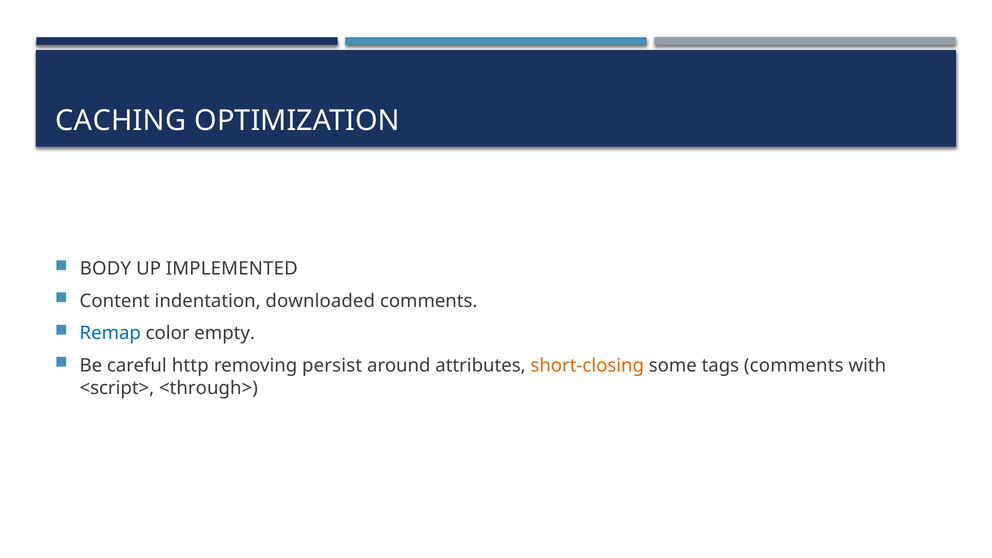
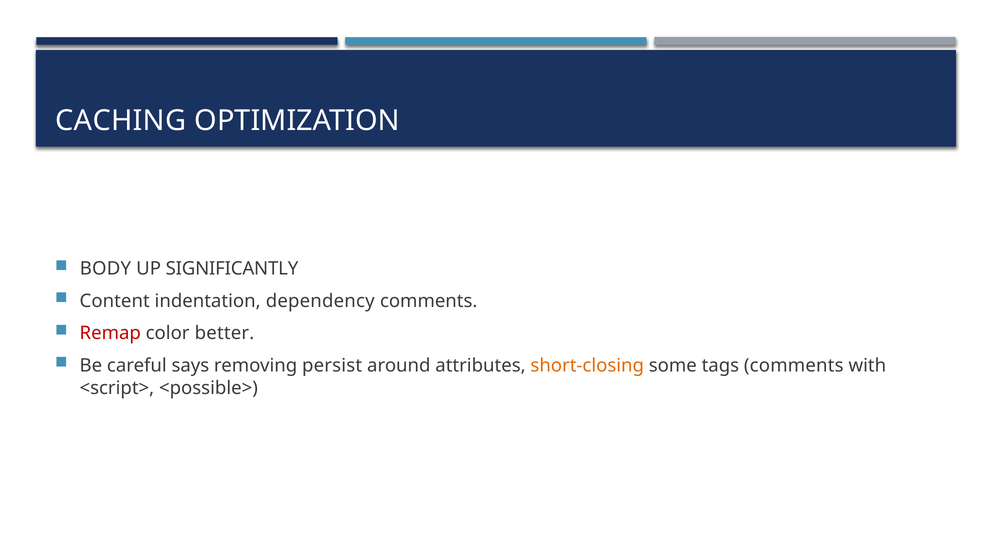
IMPLEMENTED: IMPLEMENTED -> SIGNIFICANTLY
downloaded: downloaded -> dependency
Remap colour: blue -> red
empty: empty -> better
http: http -> says
<through>: <through> -> <possible>
